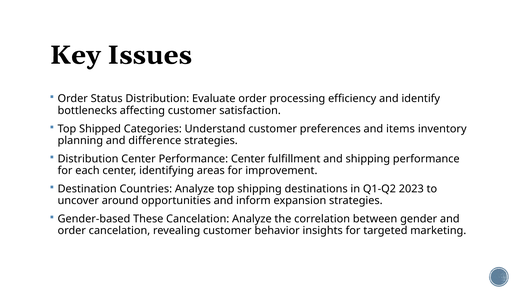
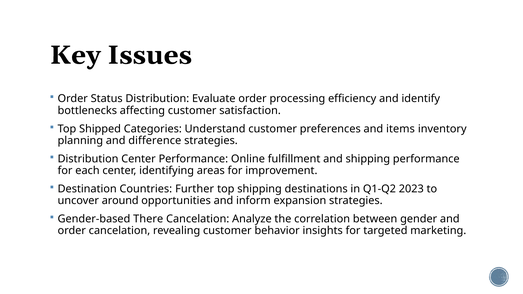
Performance Center: Center -> Online
Countries Analyze: Analyze -> Further
These: These -> There
